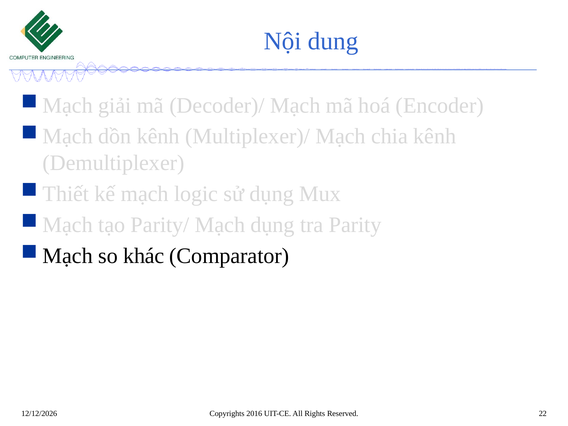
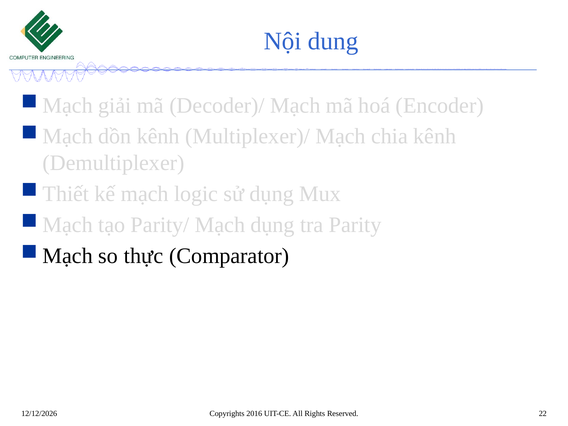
khác: khác -> thực
